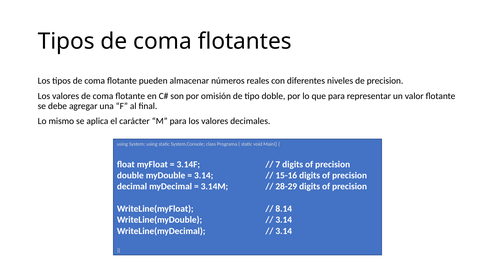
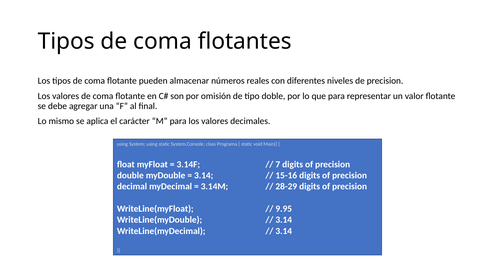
8.14: 8.14 -> 9.95
